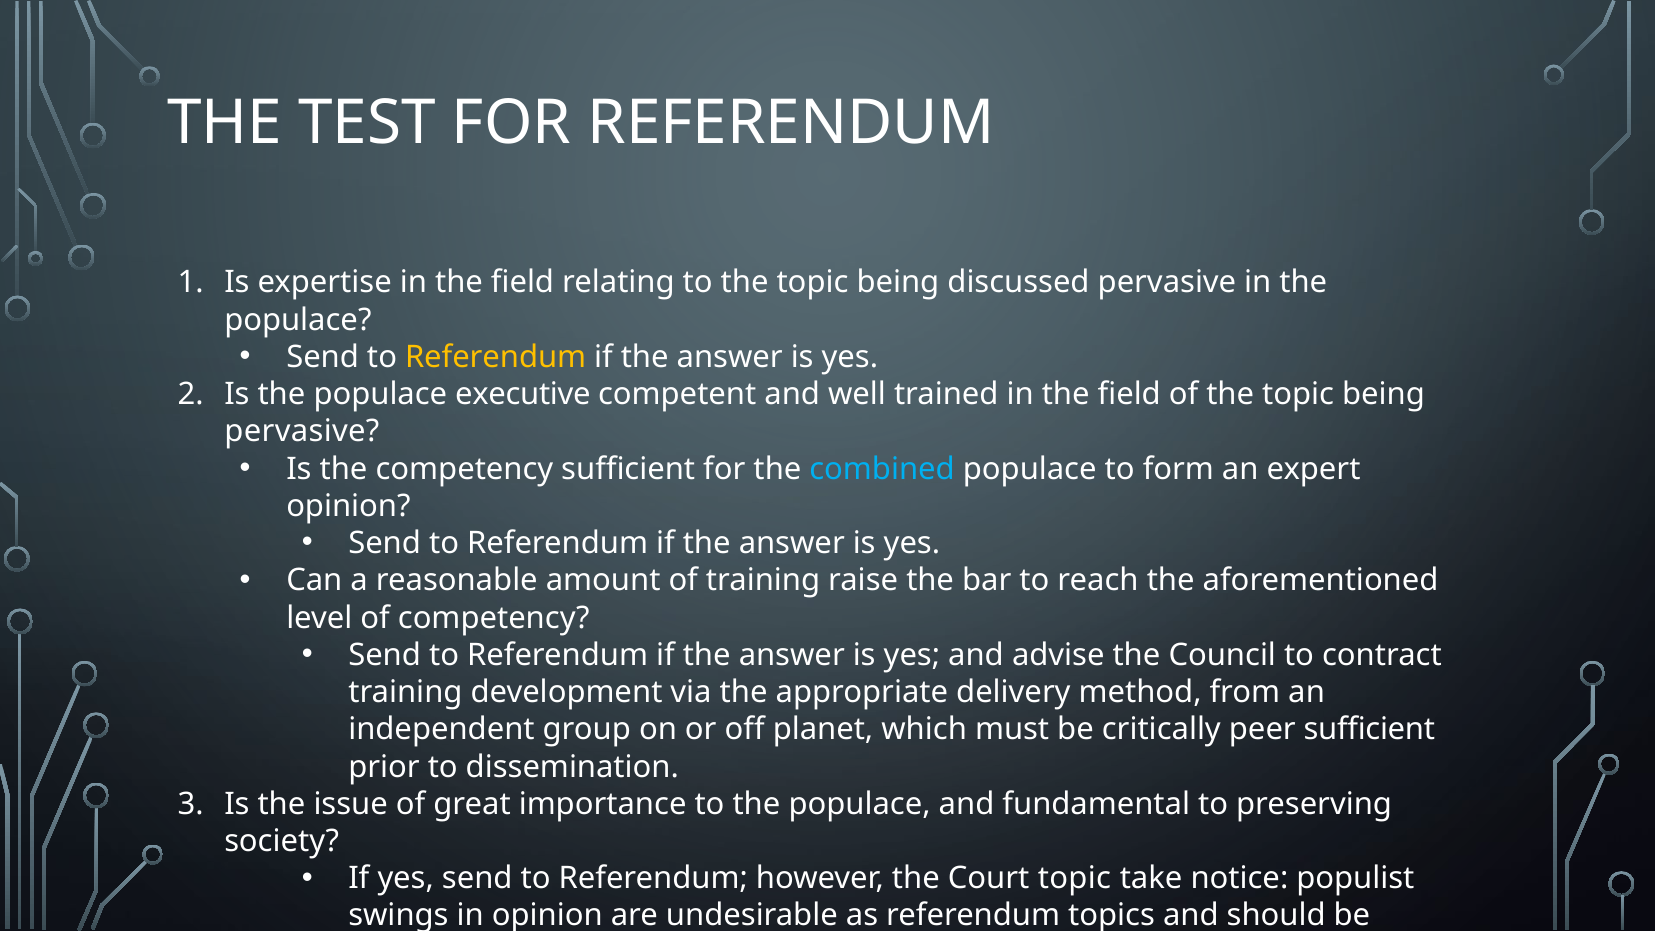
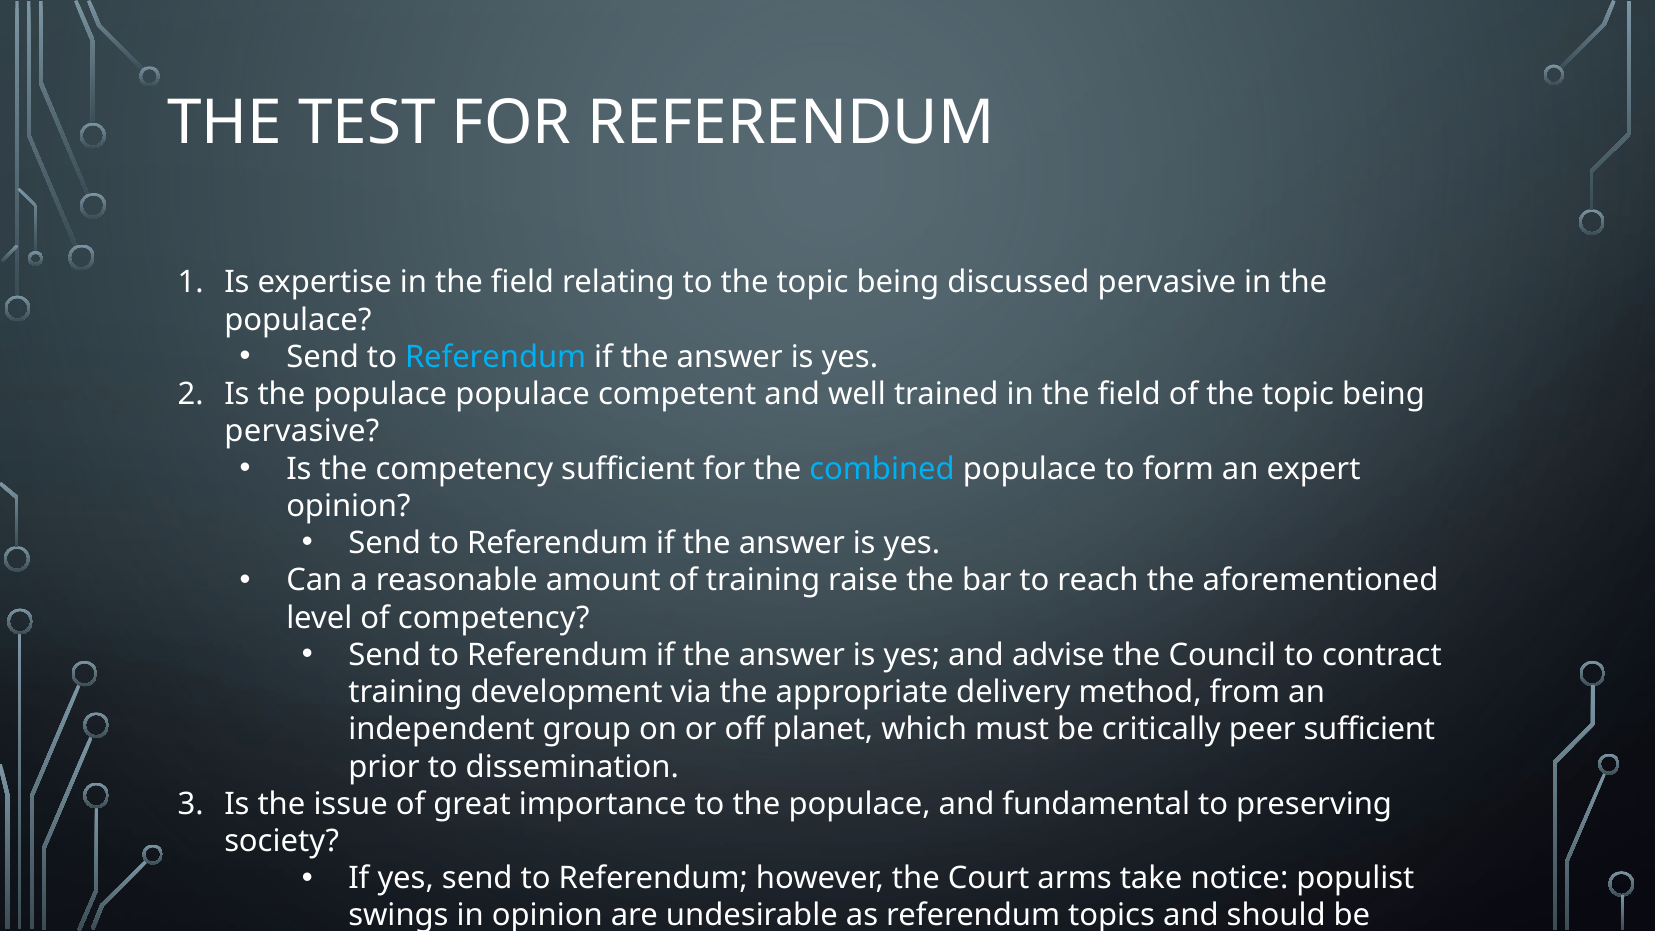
Referendum at (496, 357) colour: yellow -> light blue
populace executive: executive -> populace
Court topic: topic -> arms
